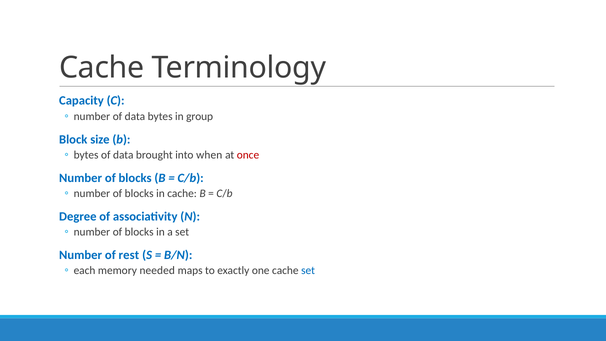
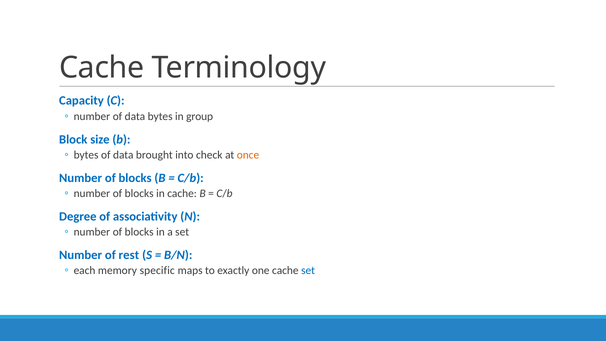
when: when -> check
once colour: red -> orange
needed: needed -> specific
